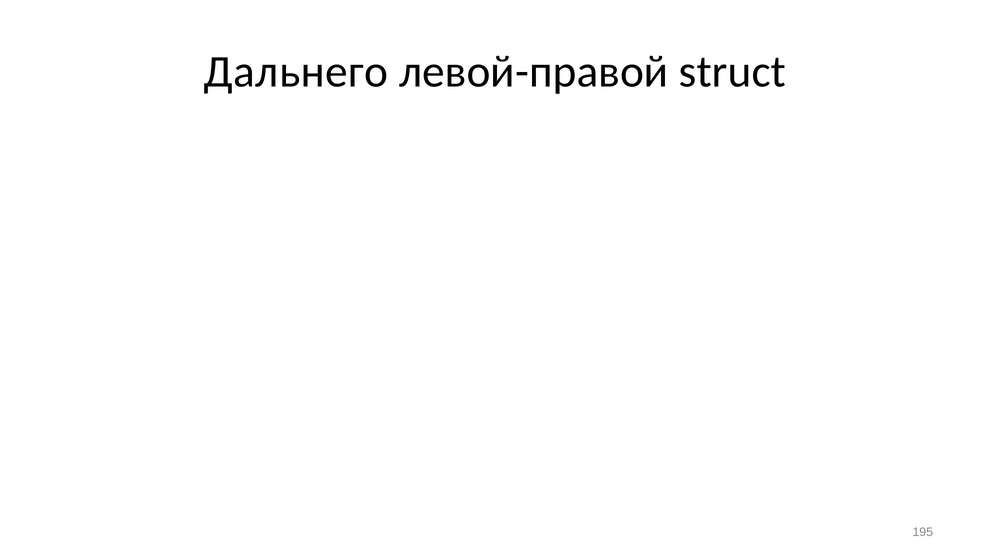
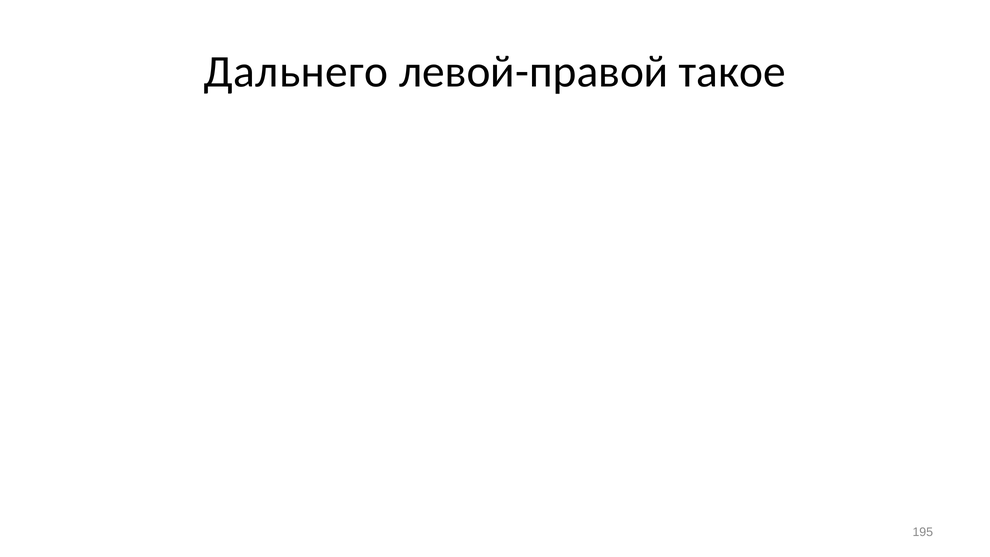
struсt: struсt -> такое
